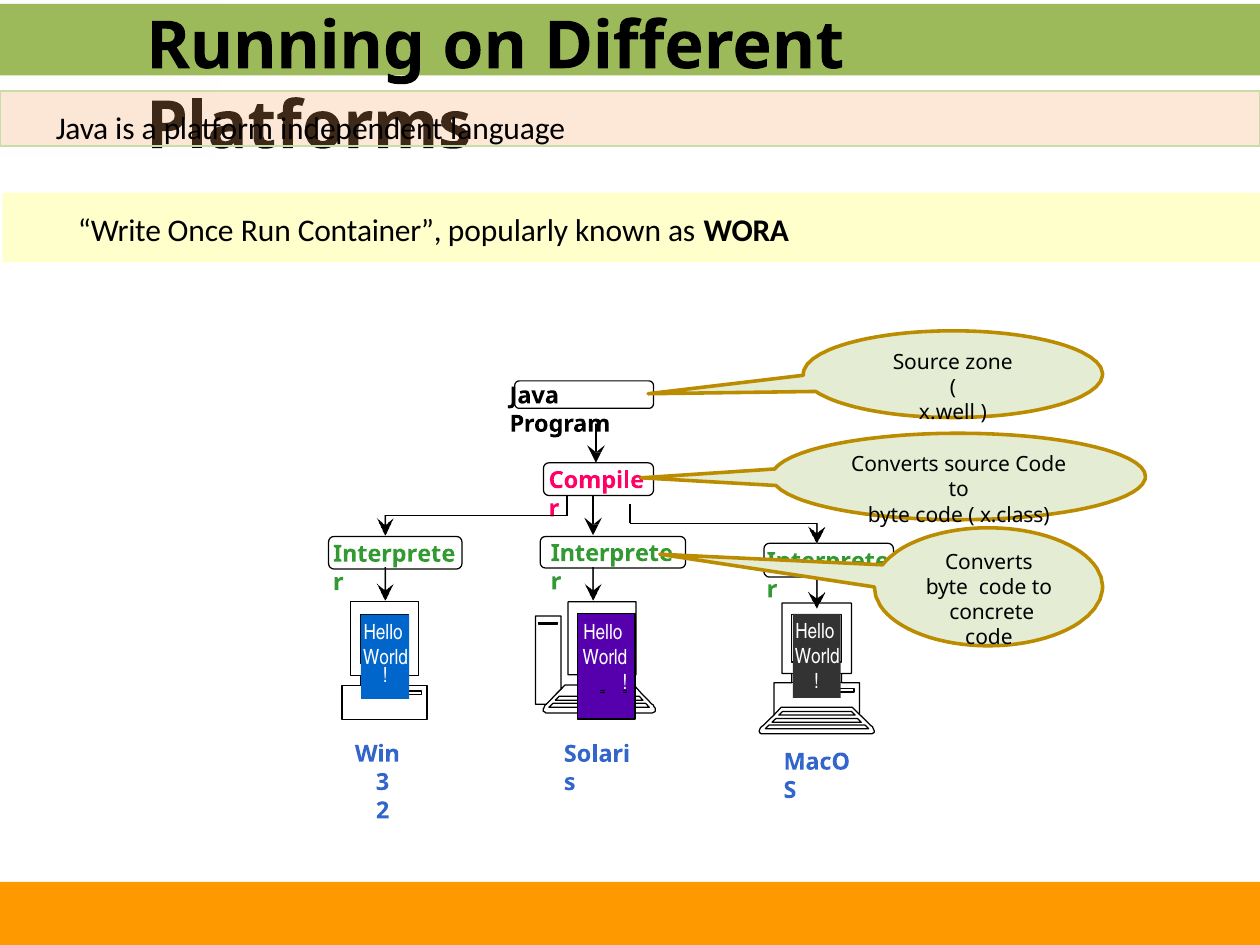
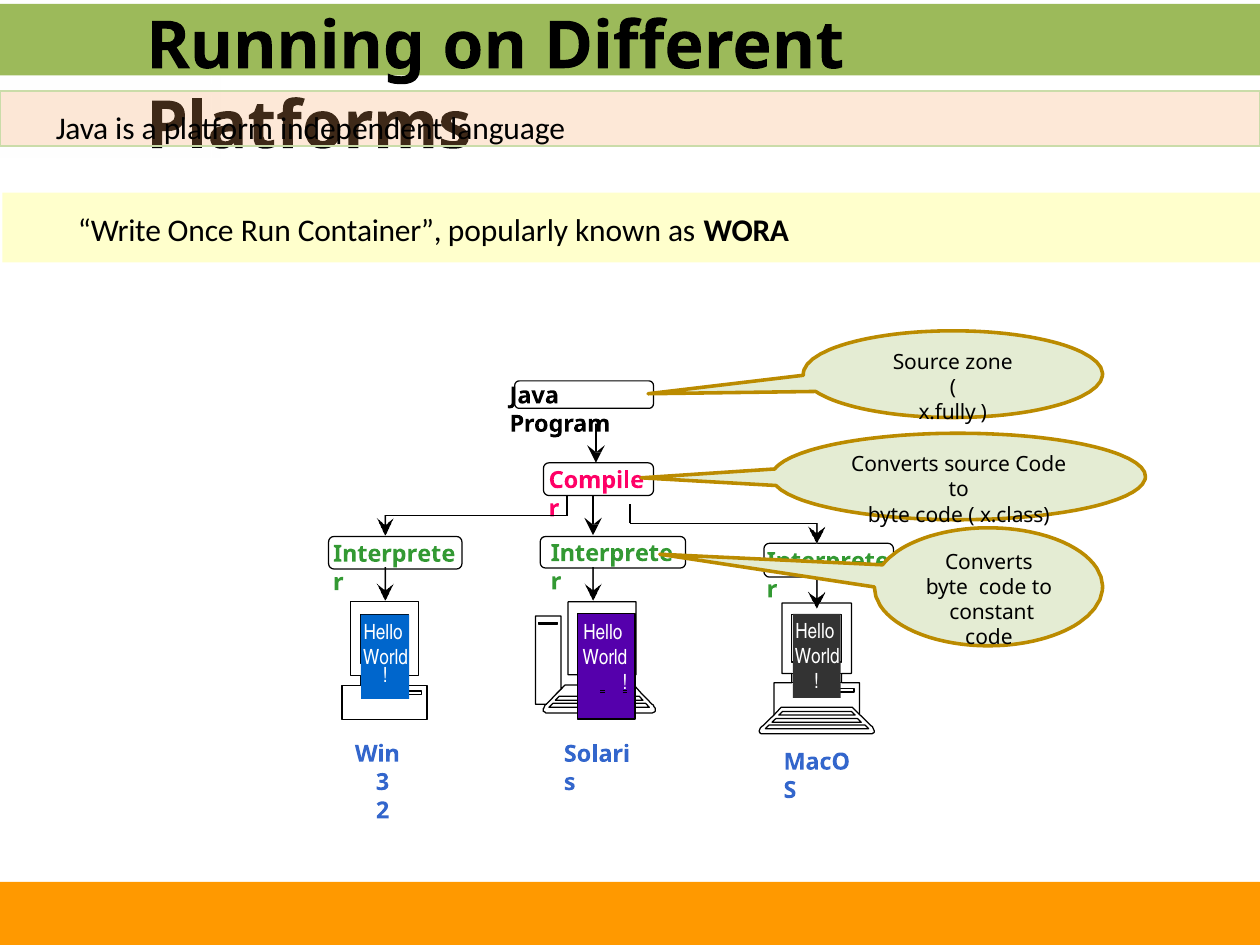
x.well: x.well -> x.fully
concrete: concrete -> constant
